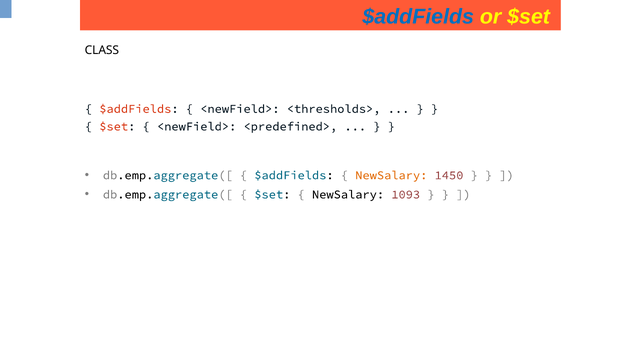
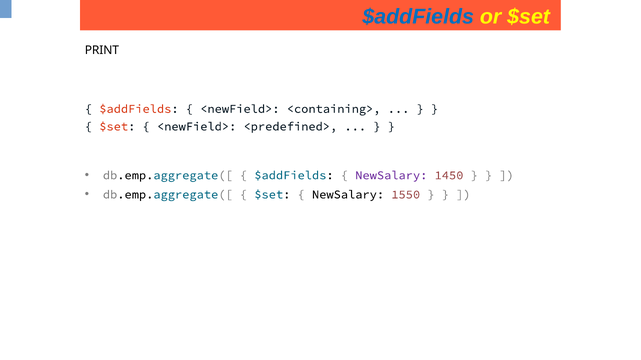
CLASS: CLASS -> PRINT
<thresholds>: <thresholds> -> <containing>
NewSalary at (391, 176) colour: orange -> purple
1093: 1093 -> 1550
